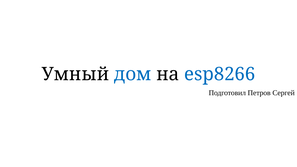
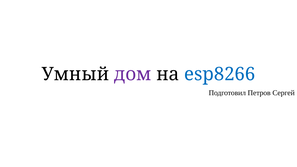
дом colour: blue -> purple
